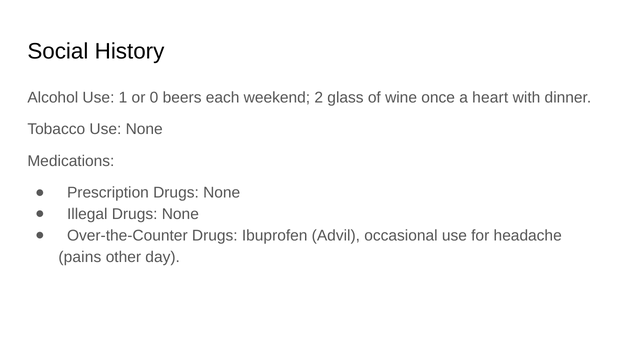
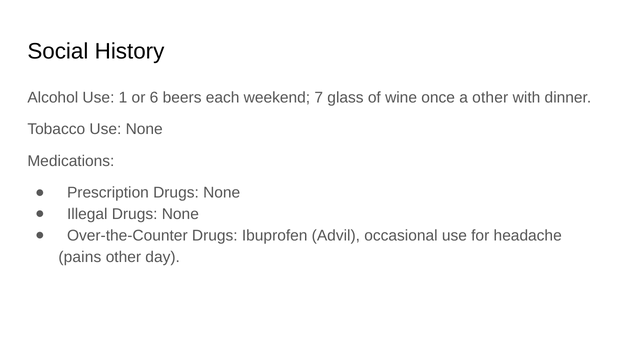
0: 0 -> 6
2: 2 -> 7
a heart: heart -> other
